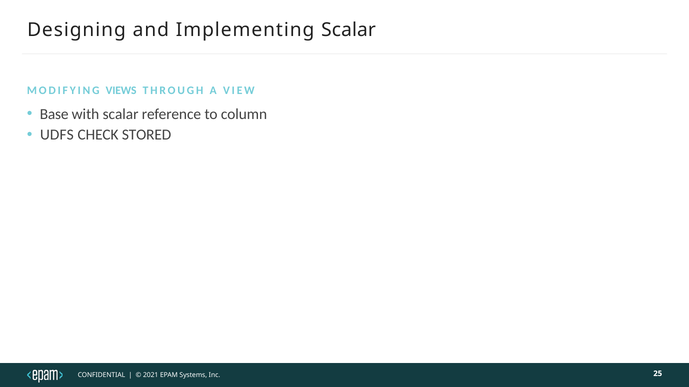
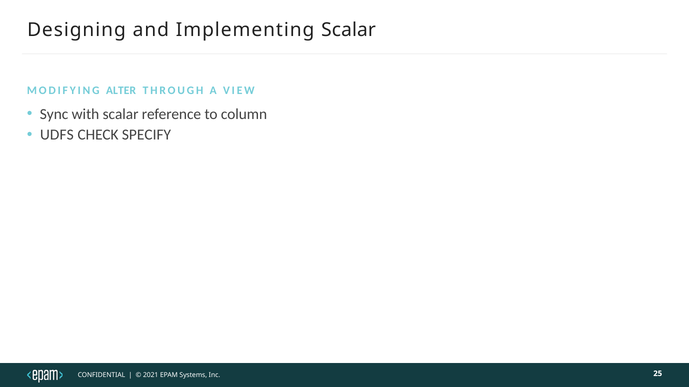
VIEWS: VIEWS -> ALTER
Base: Base -> Sync
STORED: STORED -> SPECIFY
